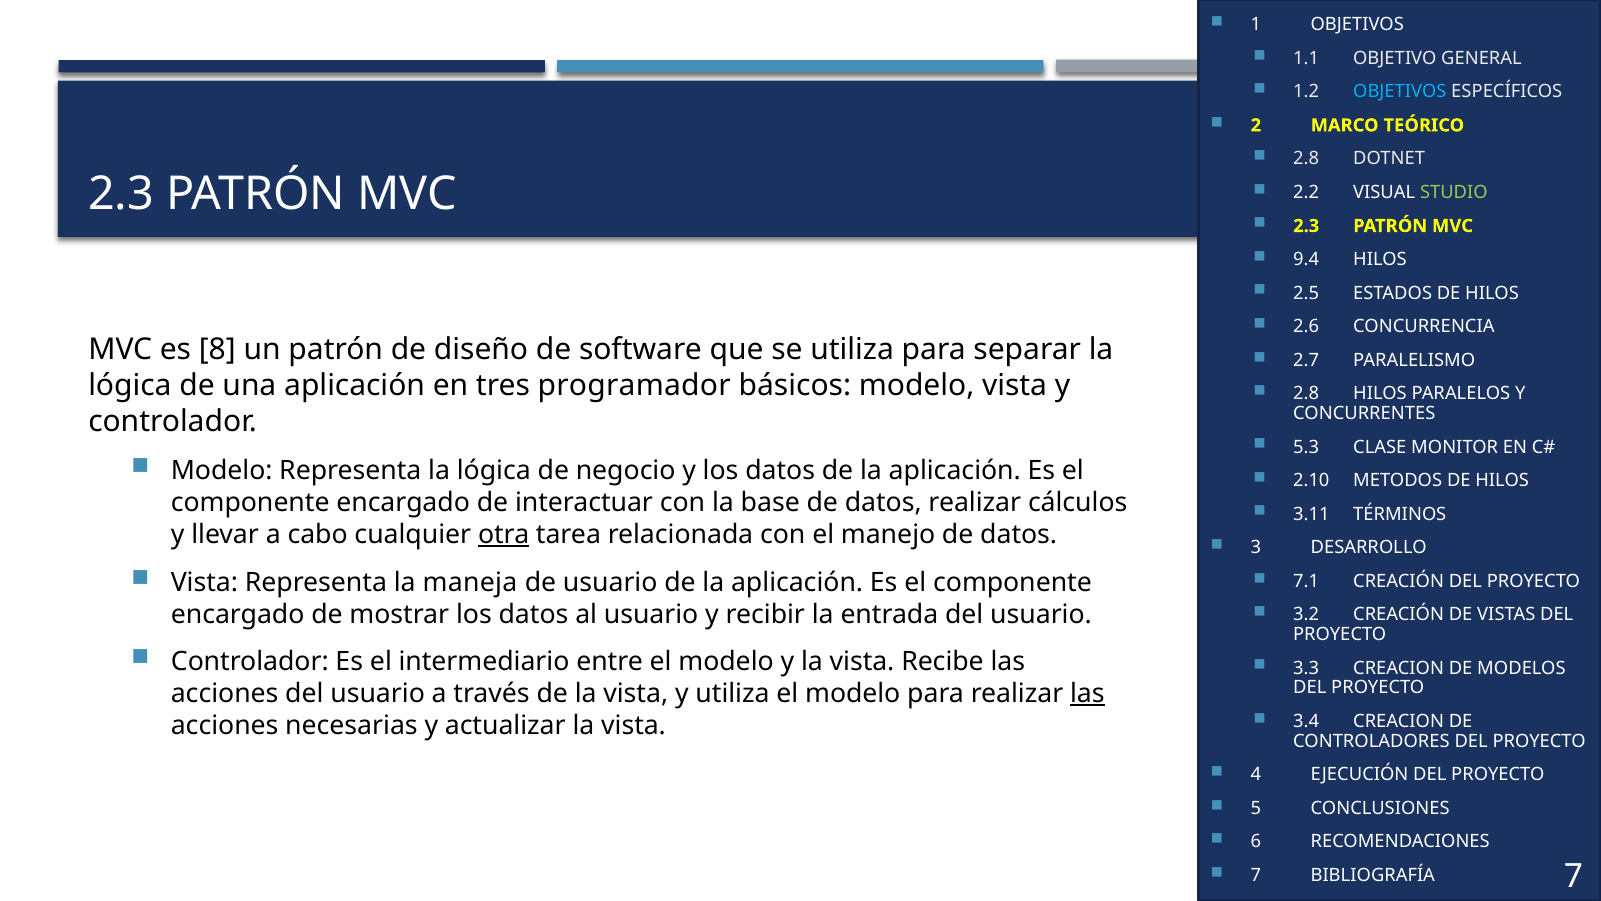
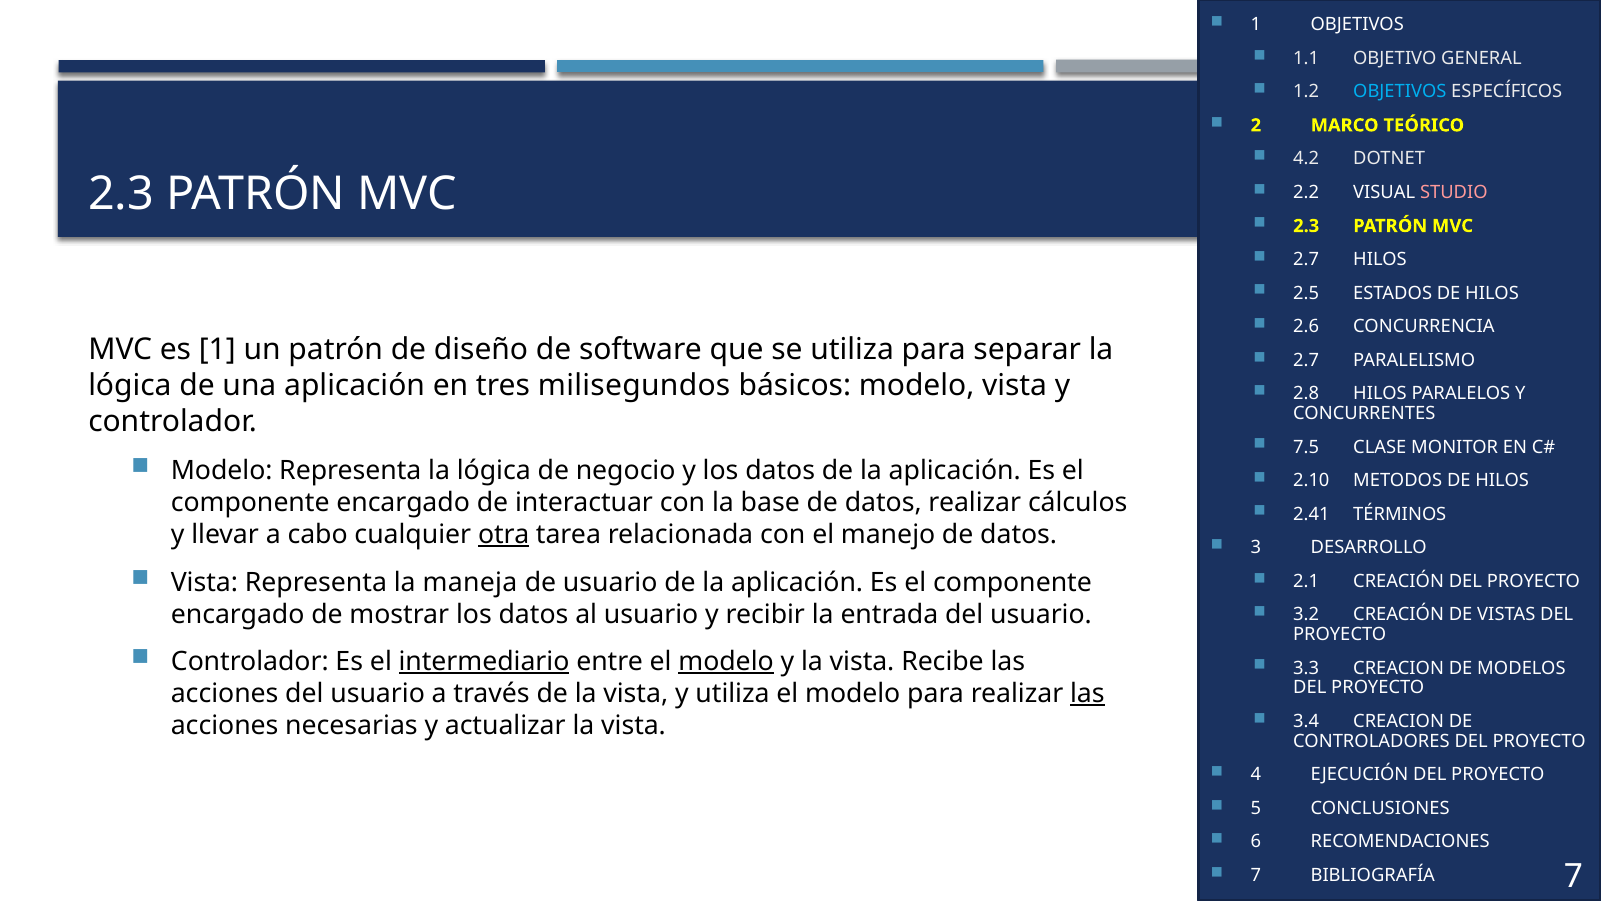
2.8 at (1306, 159): 2.8 -> 4.2
STUDIO colour: light green -> pink
9.4 at (1306, 259): 9.4 -> 2.7
es 8: 8 -> 1
programador: programador -> milisegundos
5.3: 5.3 -> 7.5
3.11: 3.11 -> 2.41
7.1: 7.1 -> 2.1
intermediario underline: none -> present
modelo at (726, 661) underline: none -> present
